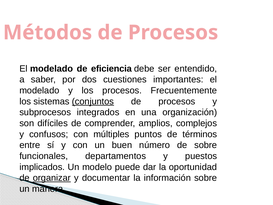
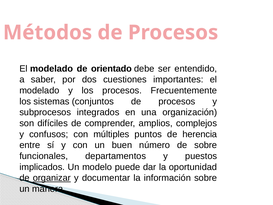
eficiencia: eficiencia -> orientado
conjuntos underline: present -> none
términos: términos -> herencia
